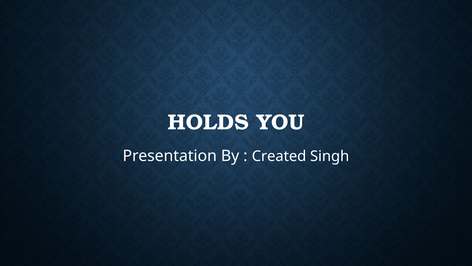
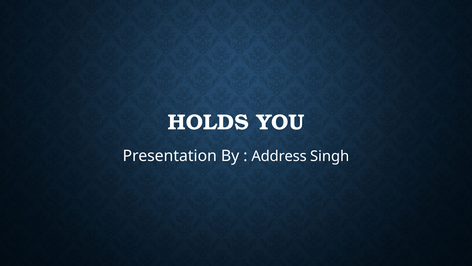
Created: Created -> Address
